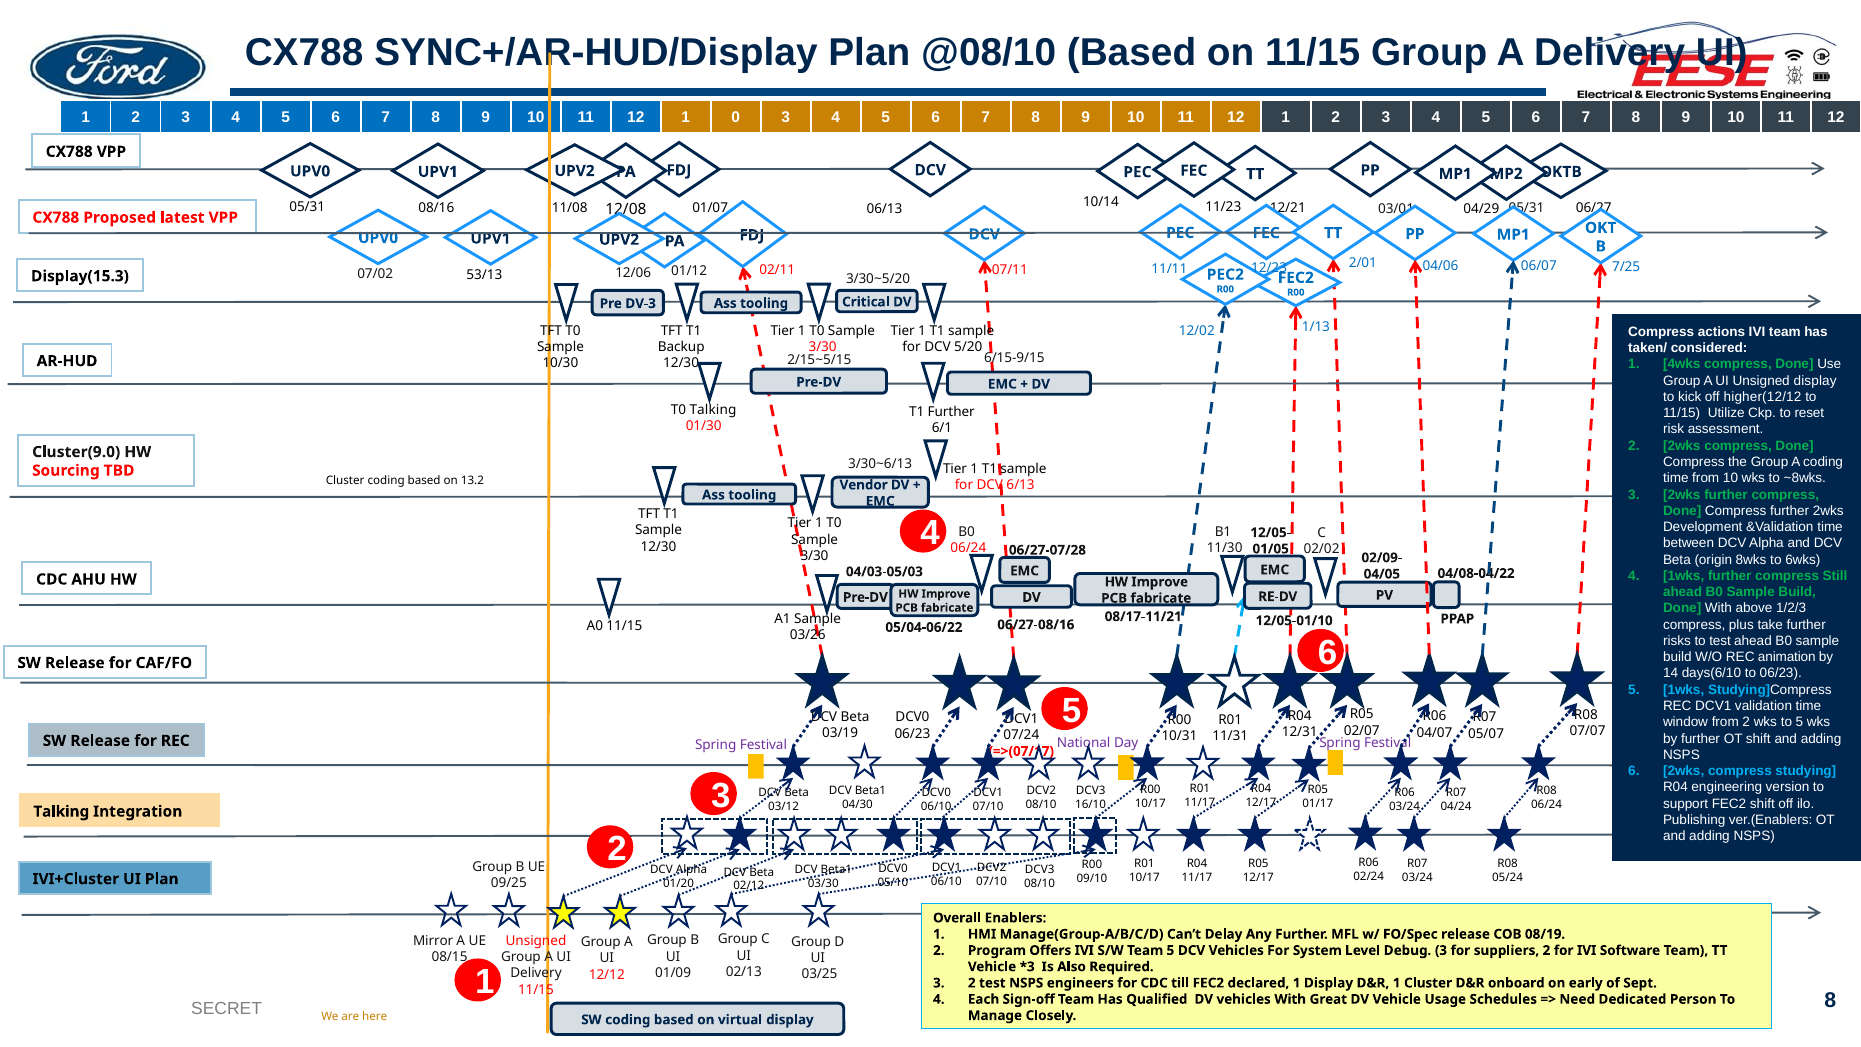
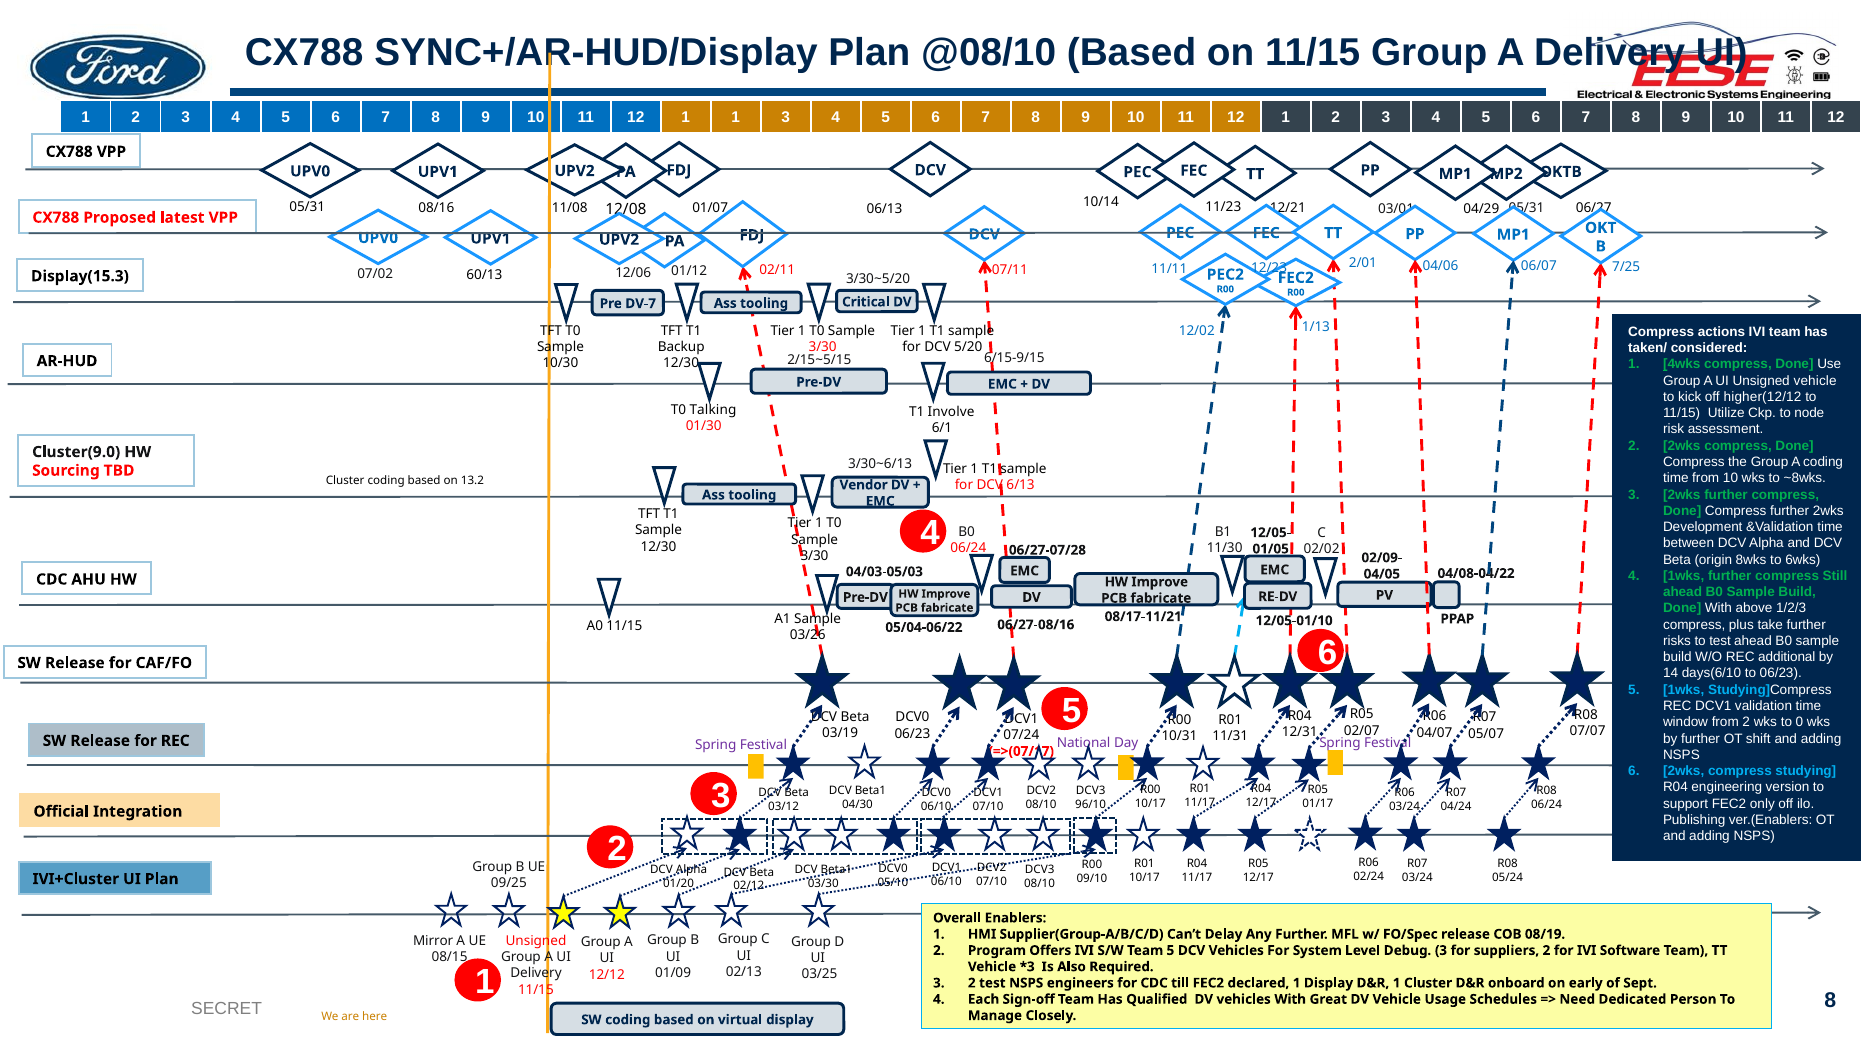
1 0: 0 -> 1
53/13: 53/13 -> 60/13
DV-3: DV-3 -> DV-7
Unsigned display: display -> vehicle
reset: reset -> node
T1 Further: Further -> Involve
animation: animation -> additional
to 5: 5 -> 0
FEC2 shift: shift -> only
16/10: 16/10 -> 96/10
Talking at (61, 811): Talking -> Official
Manage(Group-A/B/C/D: Manage(Group-A/B/C/D -> Supplier(Group-A/B/C/D
